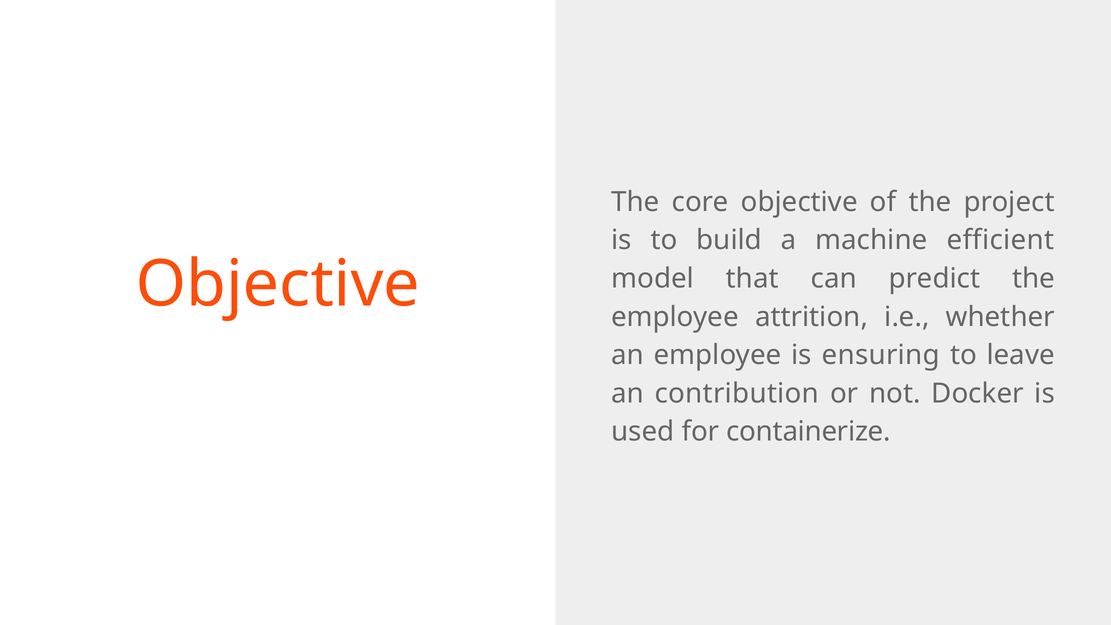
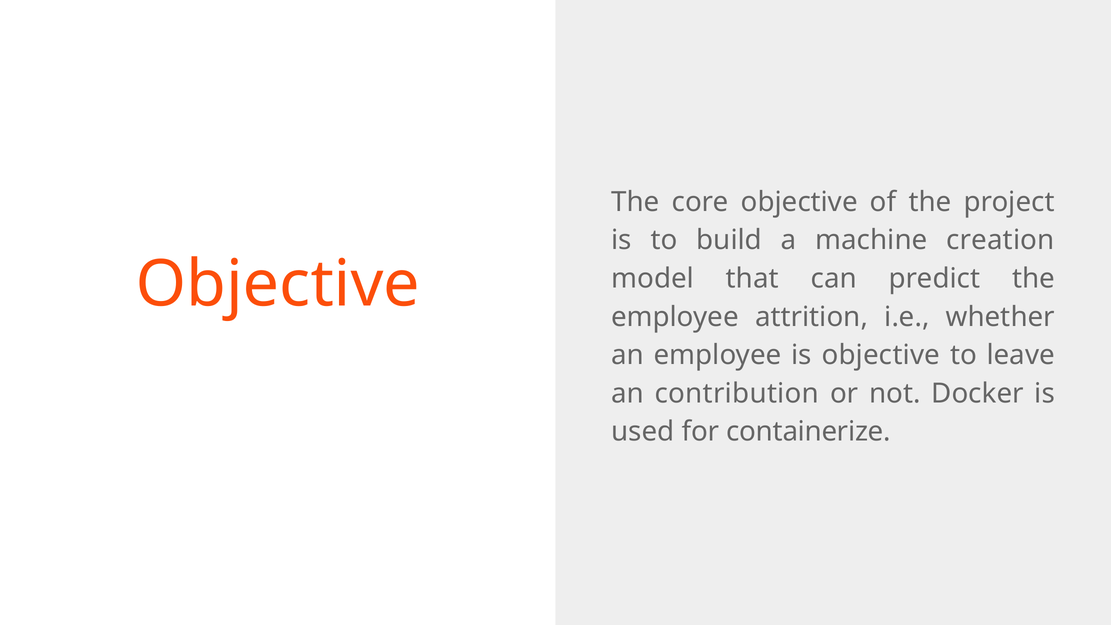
efficient: efficient -> creation
is ensuring: ensuring -> objective
